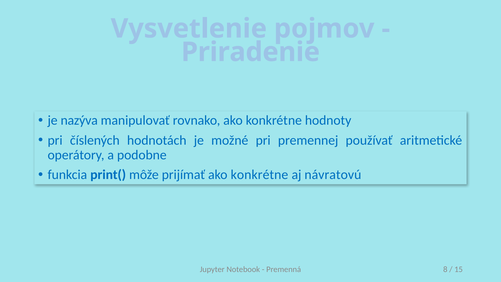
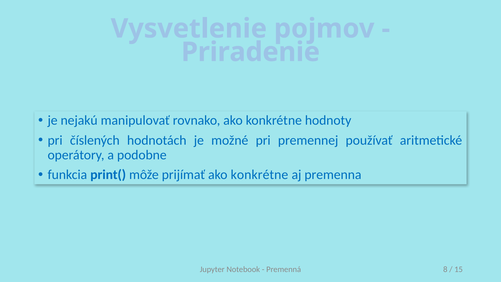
nazýva: nazýva -> nejakú
návratovú: návratovú -> premenna
